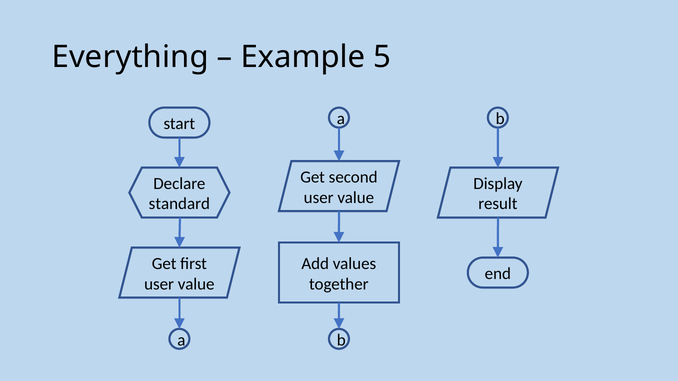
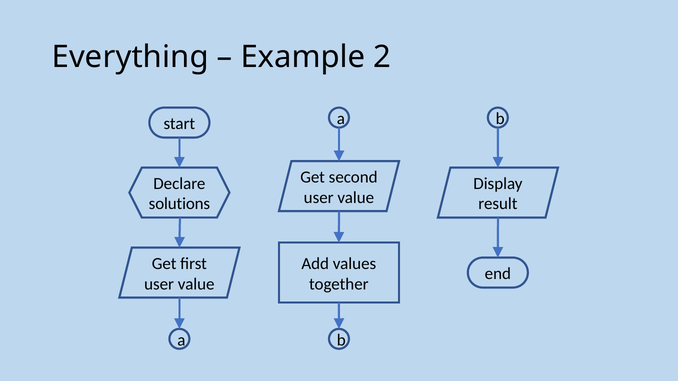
5: 5 -> 2
standard: standard -> solutions
